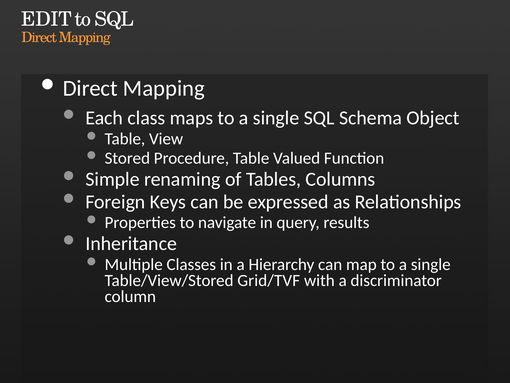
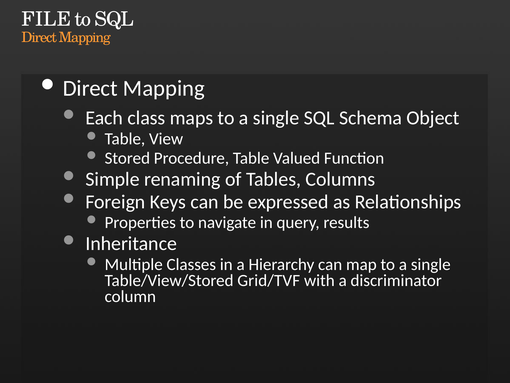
EDIT: EDIT -> FILE
